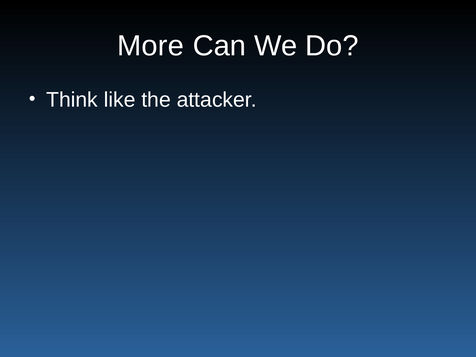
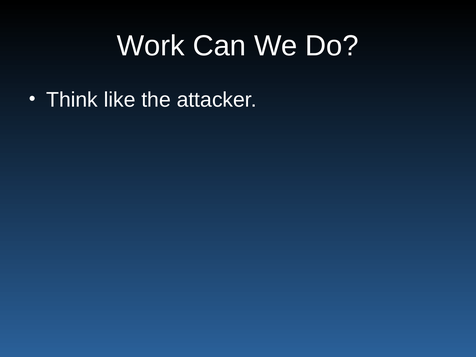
More: More -> Work
